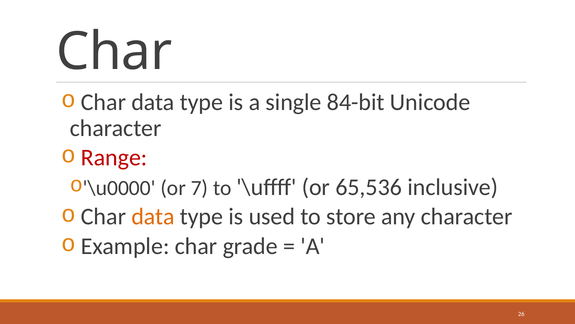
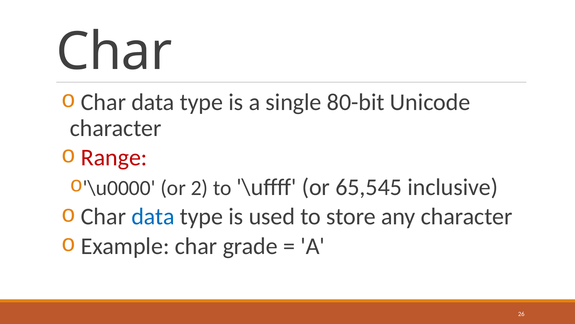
84-bit: 84-bit -> 80-bit
7: 7 -> 2
65,536: 65,536 -> 65,545
data at (153, 216) colour: orange -> blue
